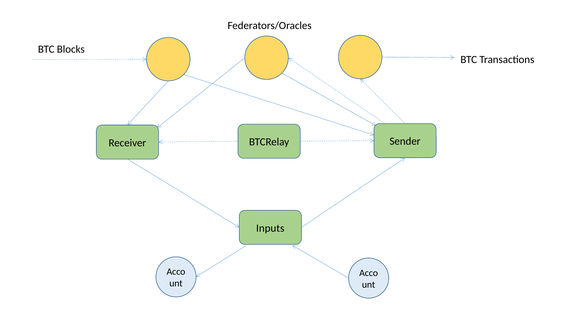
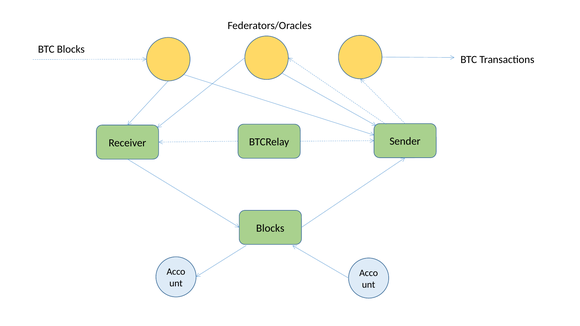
Inputs at (270, 228): Inputs -> Blocks
